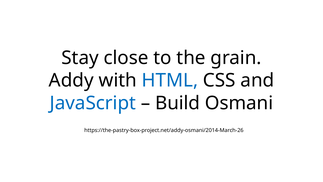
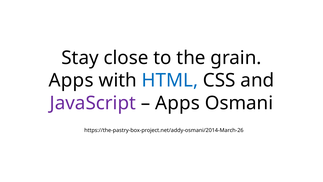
Addy at (71, 80): Addy -> Apps
JavaScript colour: blue -> purple
Build at (178, 103): Build -> Apps
